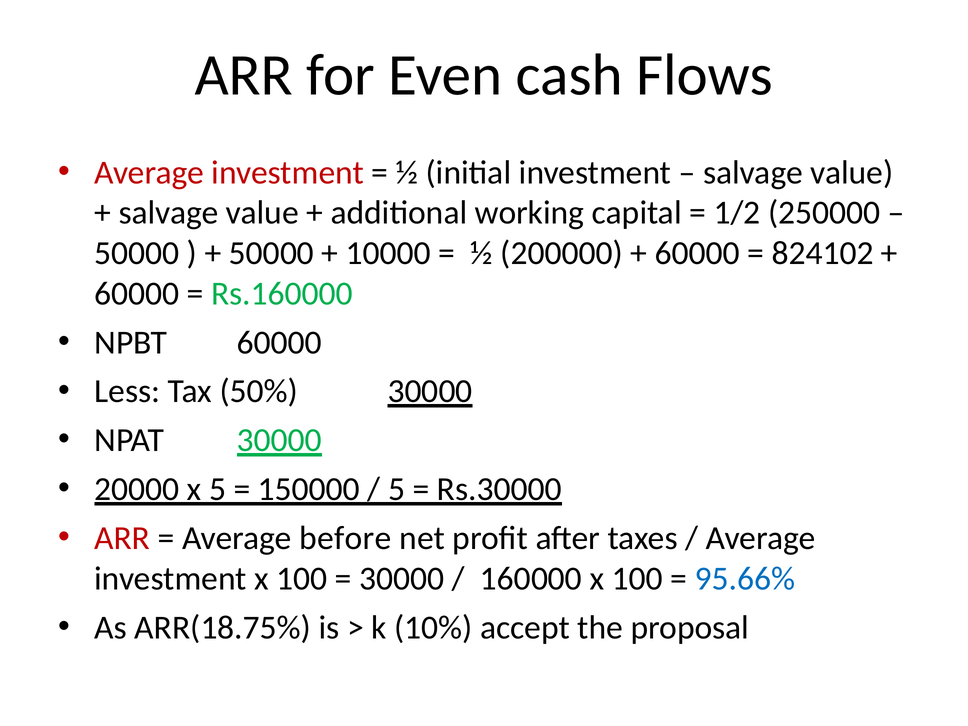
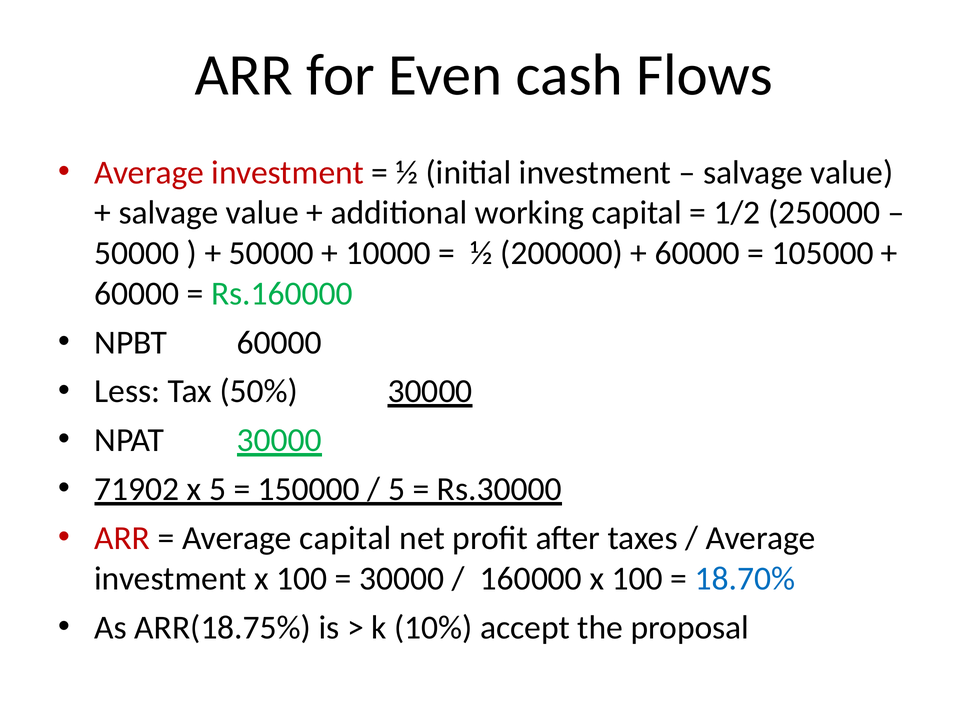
824102: 824102 -> 105000
20000: 20000 -> 71902
Average before: before -> capital
95.66%: 95.66% -> 18.70%
